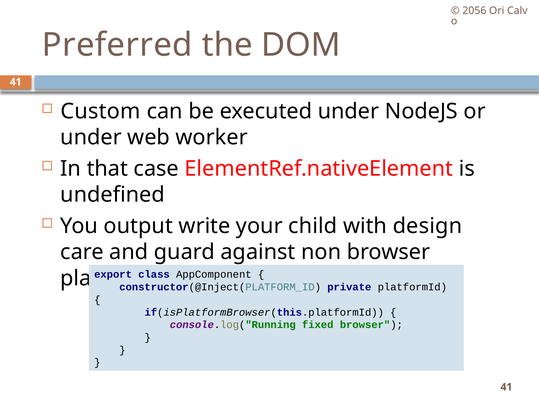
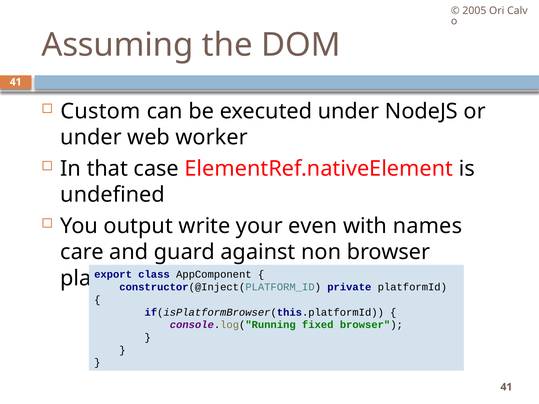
2056: 2056 -> 2005
Preferred: Preferred -> Assuming
child: child -> even
design: design -> names
